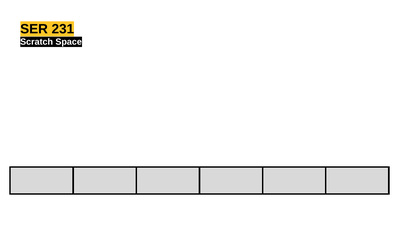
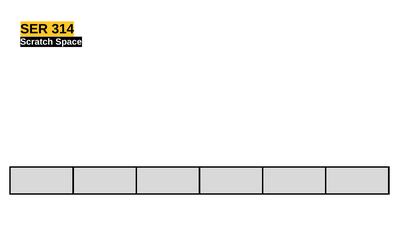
231: 231 -> 314
